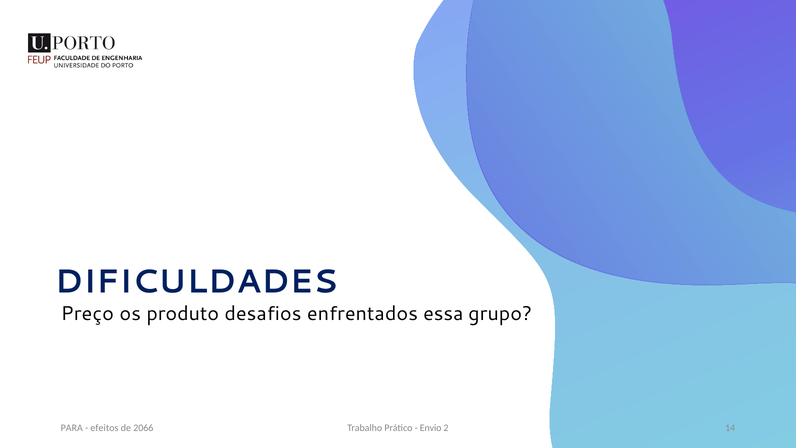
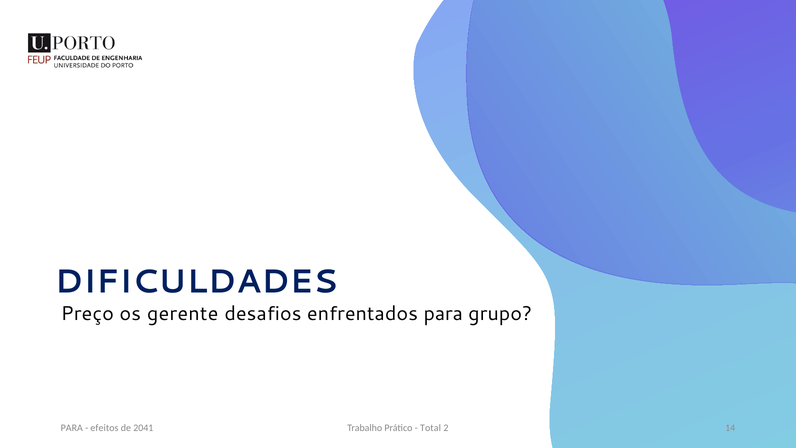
produto: produto -> gerente
enfrentados essa: essa -> para
Envio: Envio -> Total
2066: 2066 -> 2041
